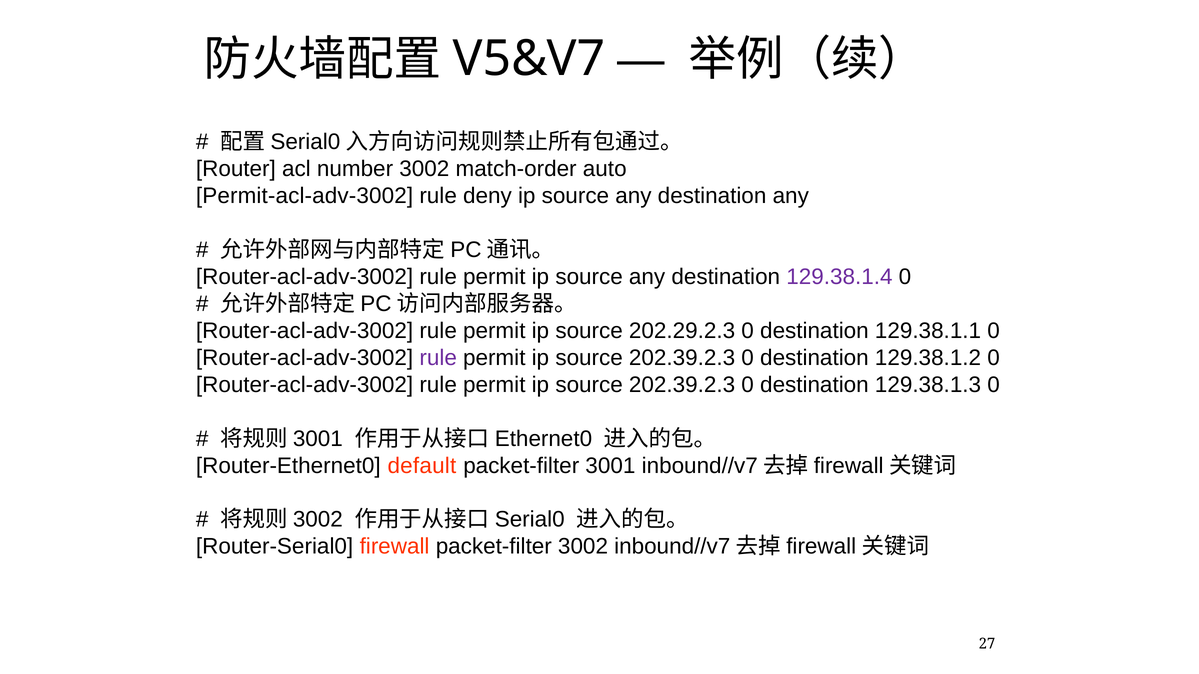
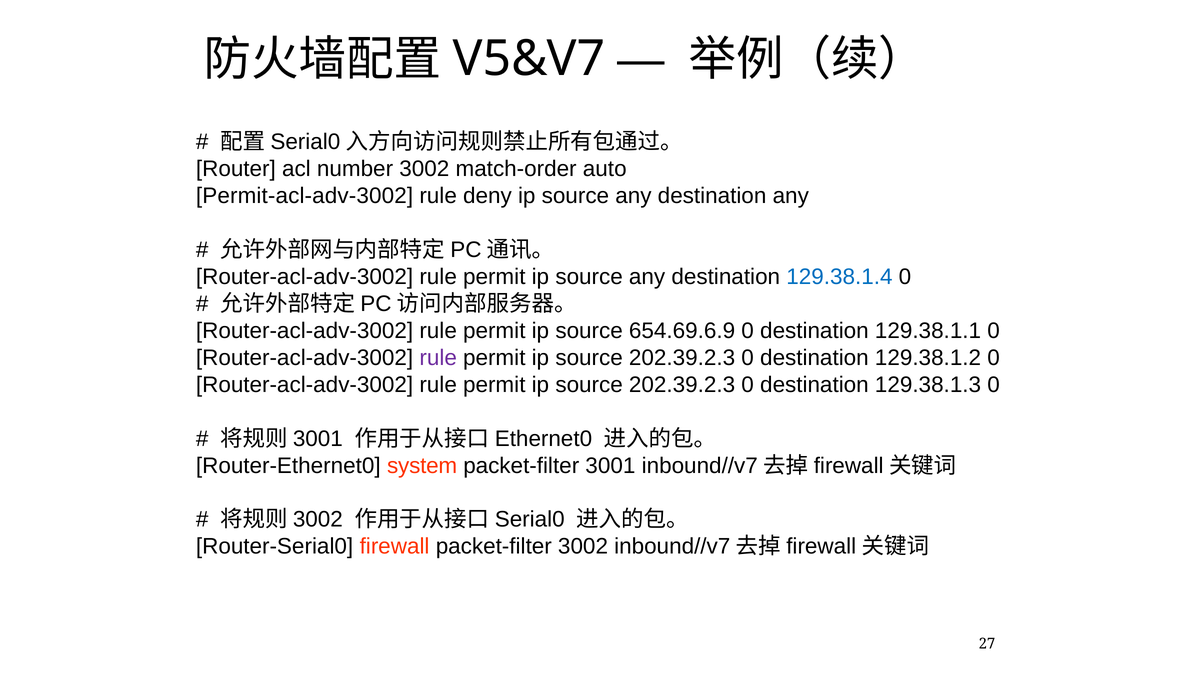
129.38.1.4 colour: purple -> blue
202.29.2.3: 202.29.2.3 -> 654.69.6.9
default: default -> system
